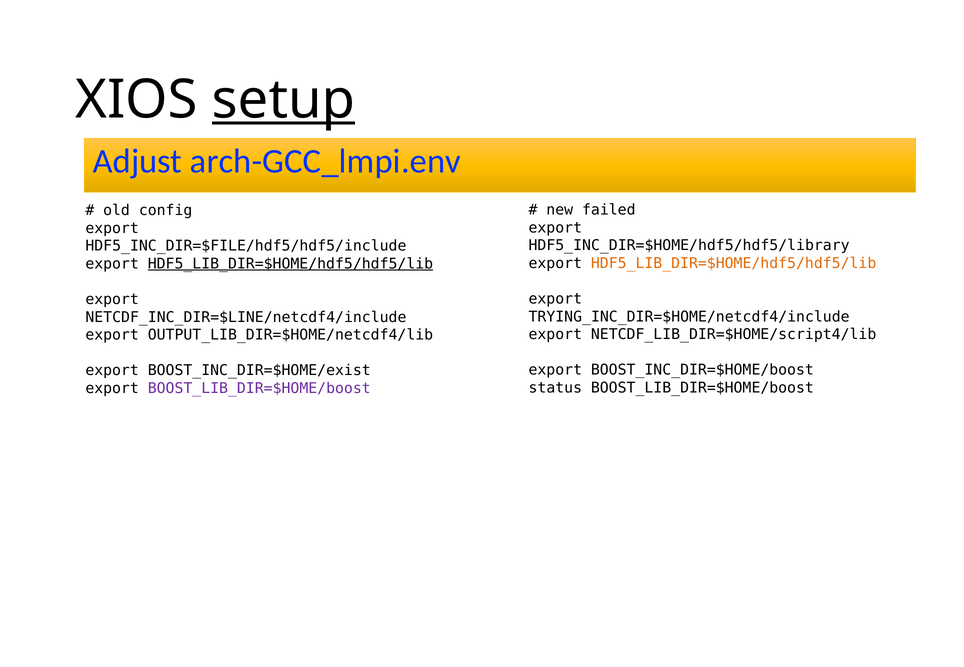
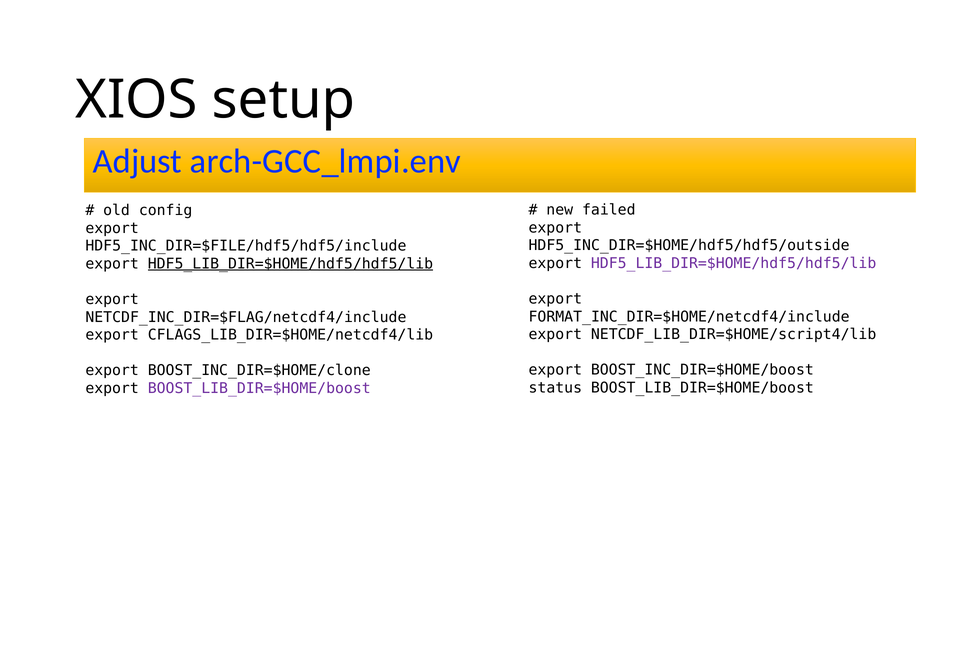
setup underline: present -> none
HDF5_INC_DIR=$HOME/hdf5/hdf5/library: HDF5_INC_DIR=$HOME/hdf5/hdf5/library -> HDF5_INC_DIR=$HOME/hdf5/hdf5/outside
HDF5_LIB_DIR=$HOME/hdf5/hdf5/lib at (734, 264) colour: orange -> purple
TRYING_INC_DIR=$HOME/netcdf4/include: TRYING_INC_DIR=$HOME/netcdf4/include -> FORMAT_INC_DIR=$HOME/netcdf4/include
NETCDF_INC_DIR=$LINE/netcdf4/include: NETCDF_INC_DIR=$LINE/netcdf4/include -> NETCDF_INC_DIR=$FLAG/netcdf4/include
OUTPUT_LIB_DIR=$HOME/netcdf4/lib: OUTPUT_LIB_DIR=$HOME/netcdf4/lib -> CFLAGS_LIB_DIR=$HOME/netcdf4/lib
BOOST_INC_DIR=$HOME/exist: BOOST_INC_DIR=$HOME/exist -> BOOST_INC_DIR=$HOME/clone
